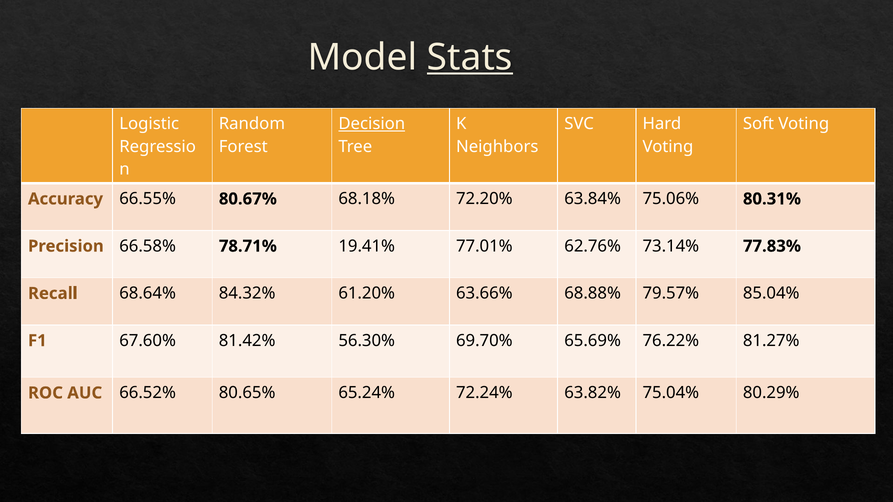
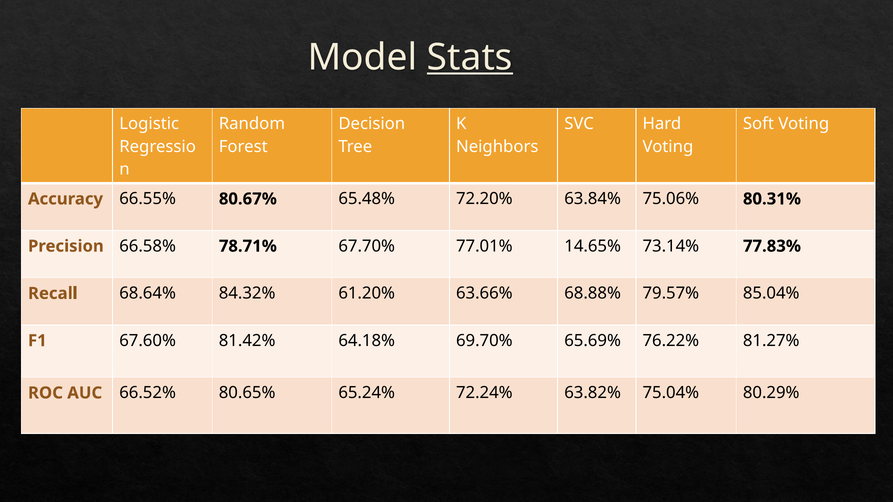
Decision underline: present -> none
68.18%: 68.18% -> 65.48%
19.41%: 19.41% -> 67.70%
62.76%: 62.76% -> 14.65%
56.30%: 56.30% -> 64.18%
